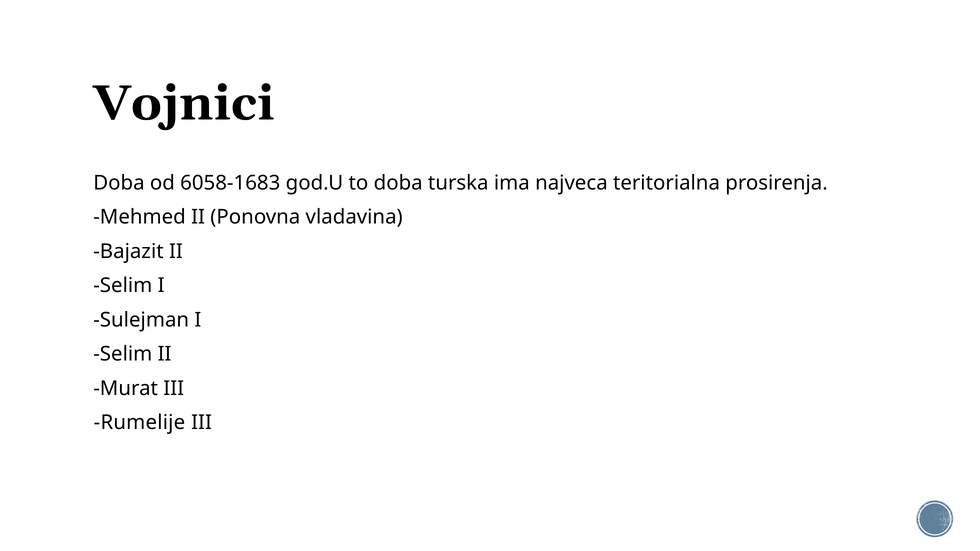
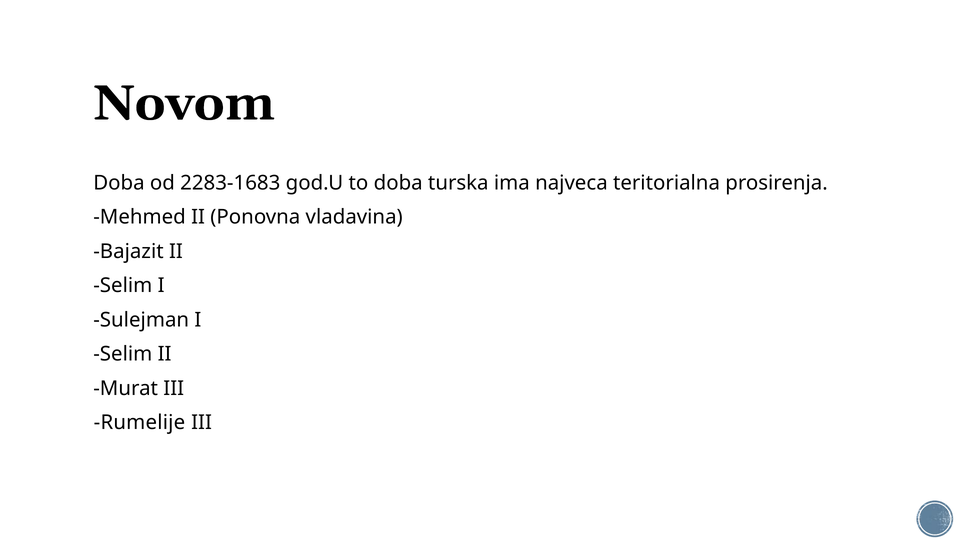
Vojnici: Vojnici -> Novom
6058-1683: 6058-1683 -> 2283-1683
